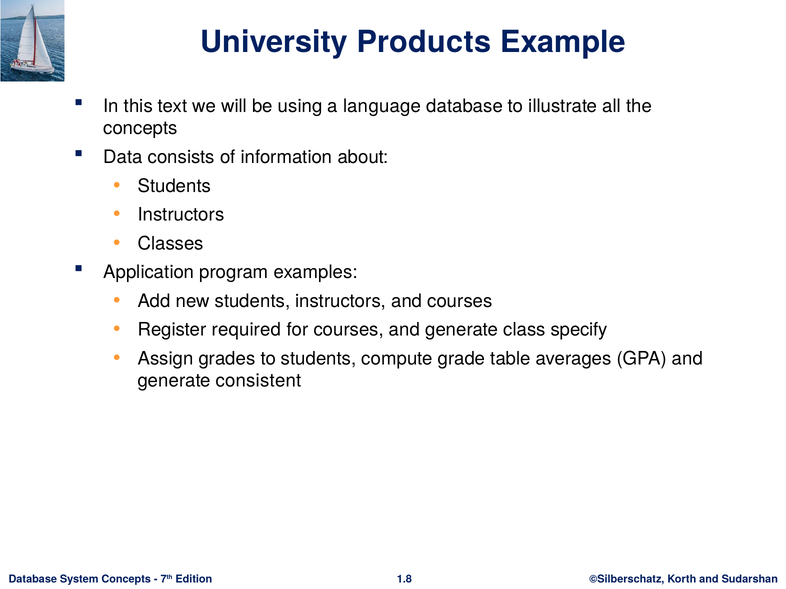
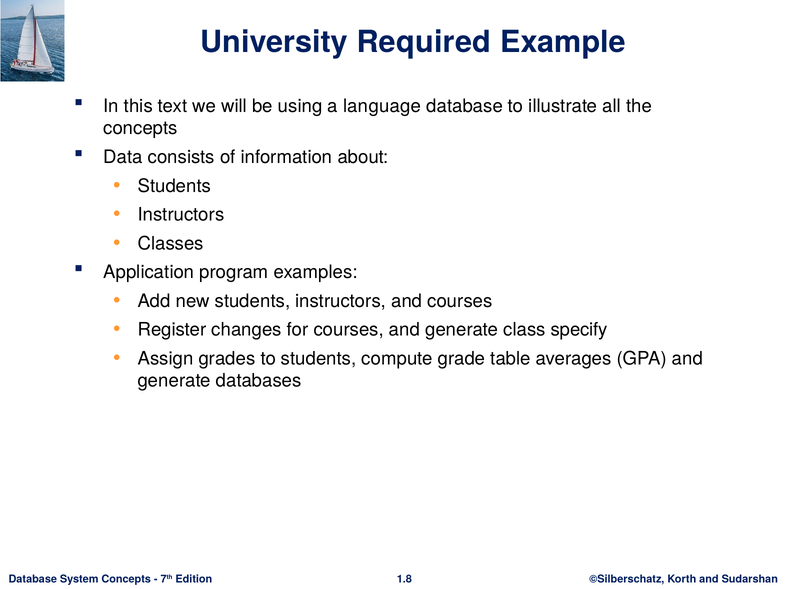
Products: Products -> Required
required: required -> changes
consistent: consistent -> databases
